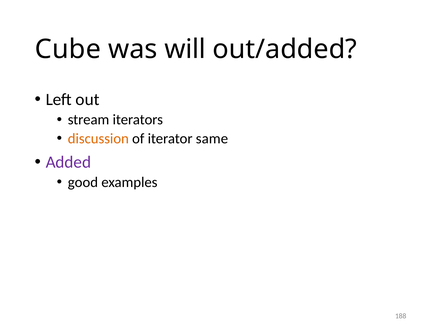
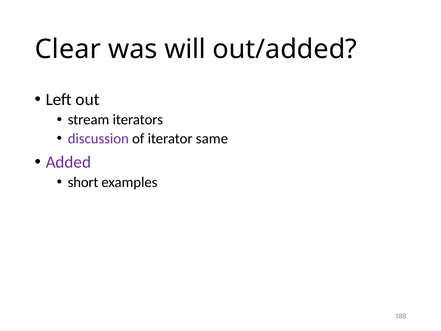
Cube: Cube -> Clear
discussion colour: orange -> purple
good: good -> short
